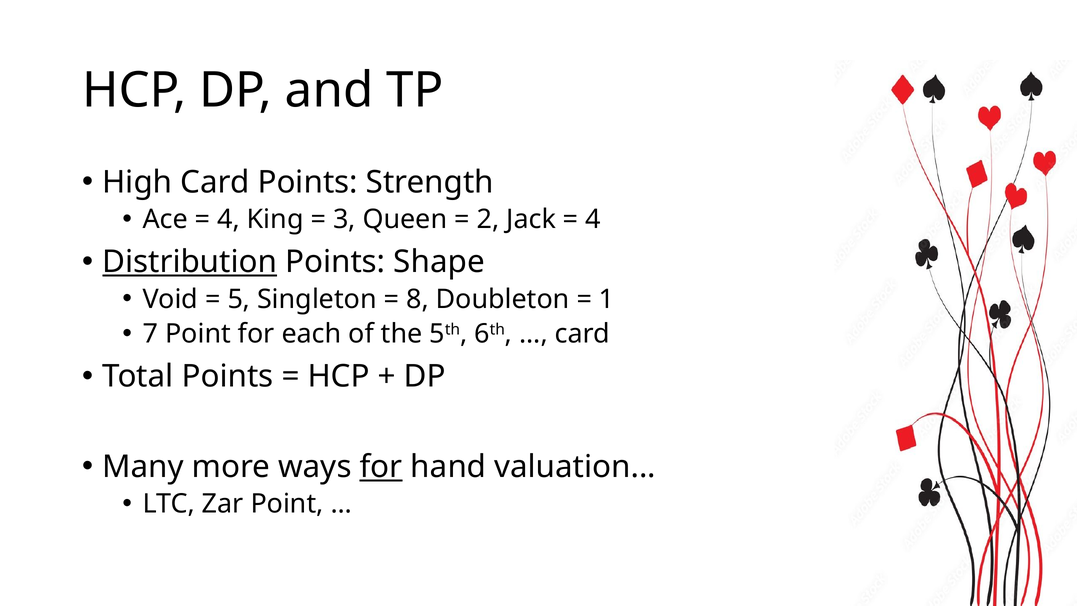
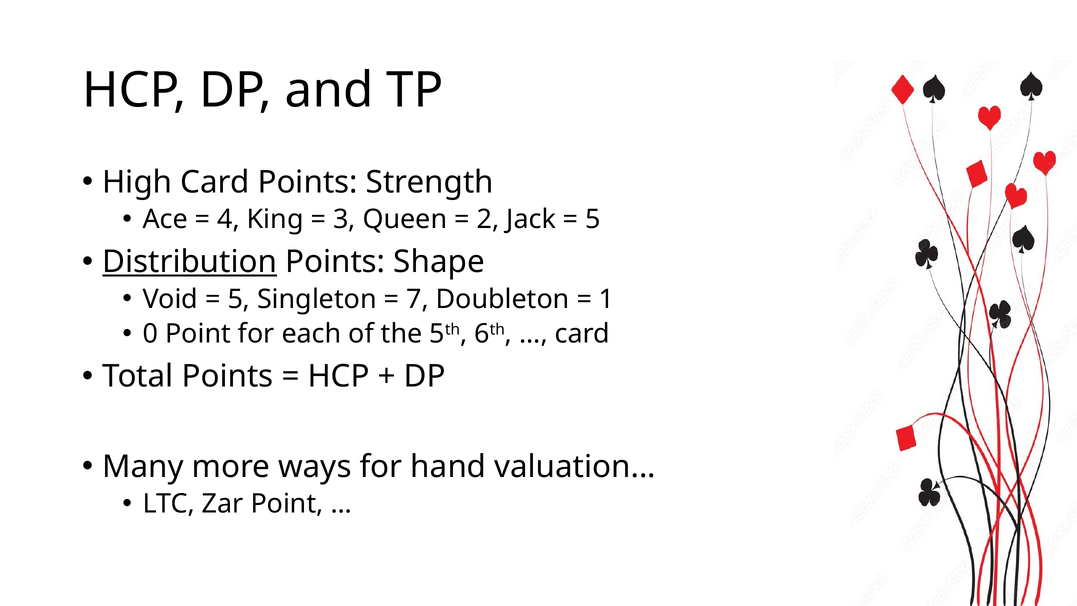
4 at (593, 219): 4 -> 5
8: 8 -> 7
7: 7 -> 0
for at (381, 467) underline: present -> none
